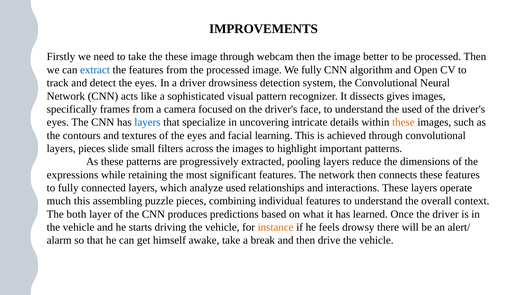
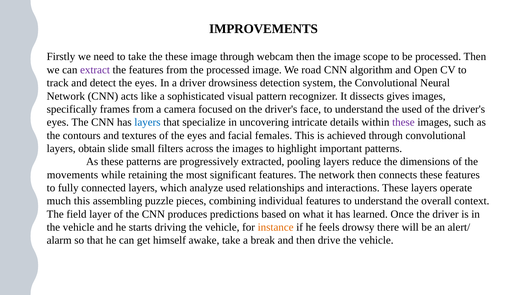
better: better -> scope
extract colour: blue -> purple
We fully: fully -> road
these at (403, 122) colour: orange -> purple
learning: learning -> females
layers pieces: pieces -> obtain
expressions: expressions -> movements
both: both -> field
